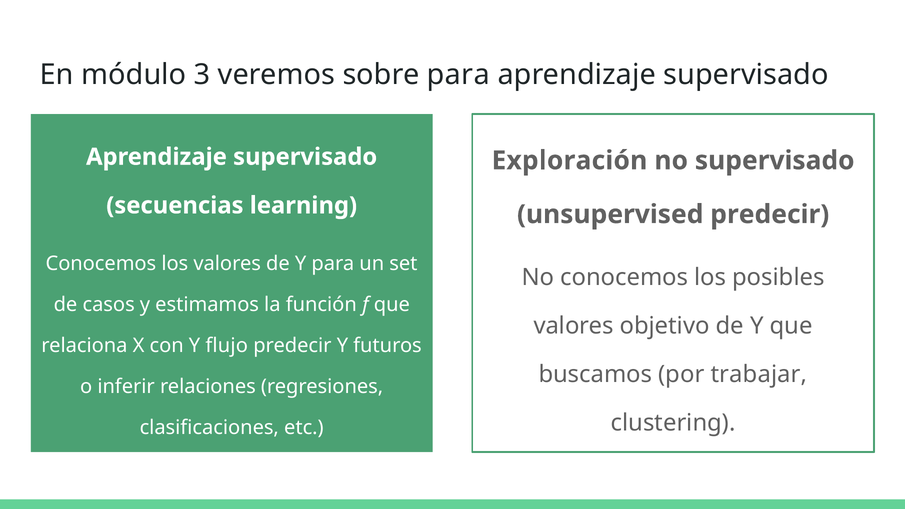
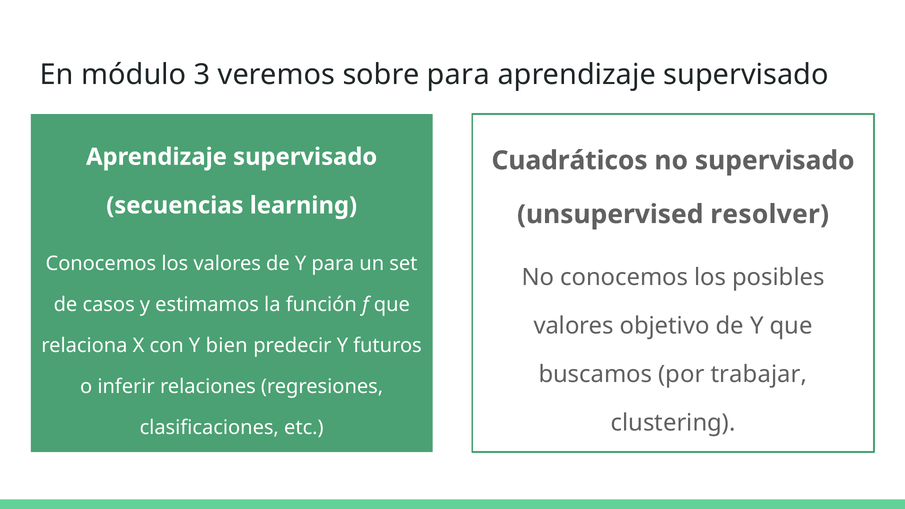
Exploración: Exploración -> Cuadráticos
unsupervised predecir: predecir -> resolver
flujo: flujo -> bien
